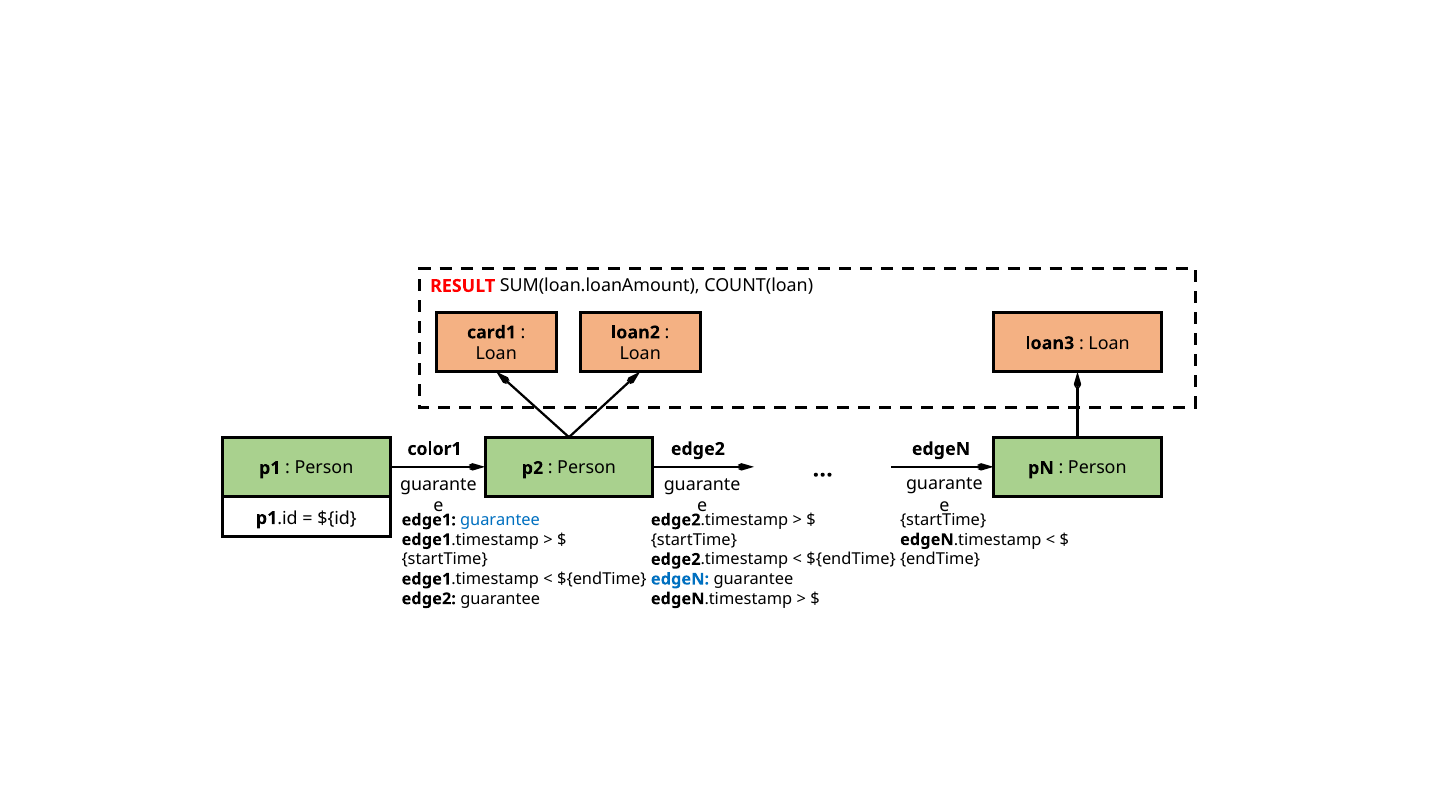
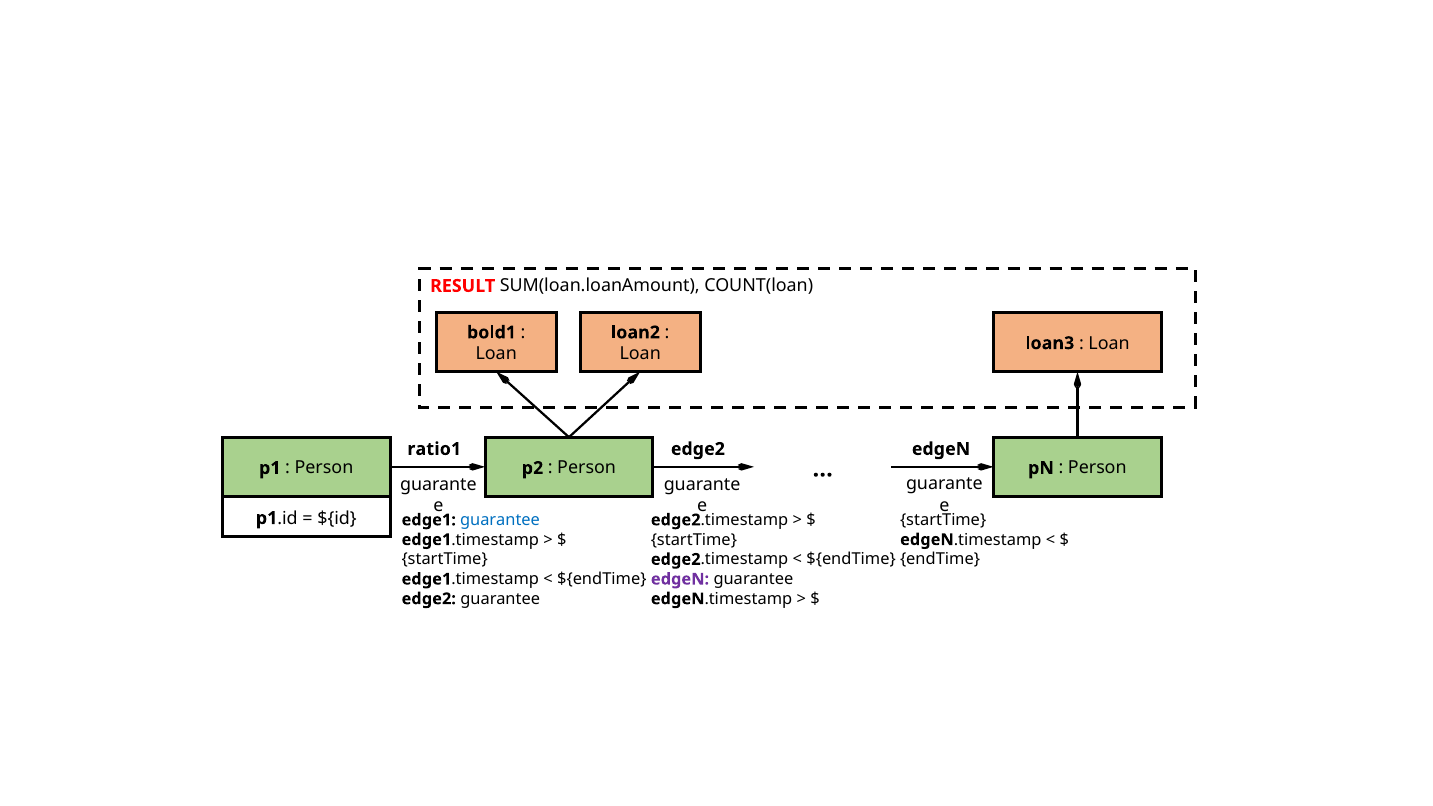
card1: card1 -> bold1
color1: color1 -> ratio1
edgeN at (680, 579) colour: blue -> purple
